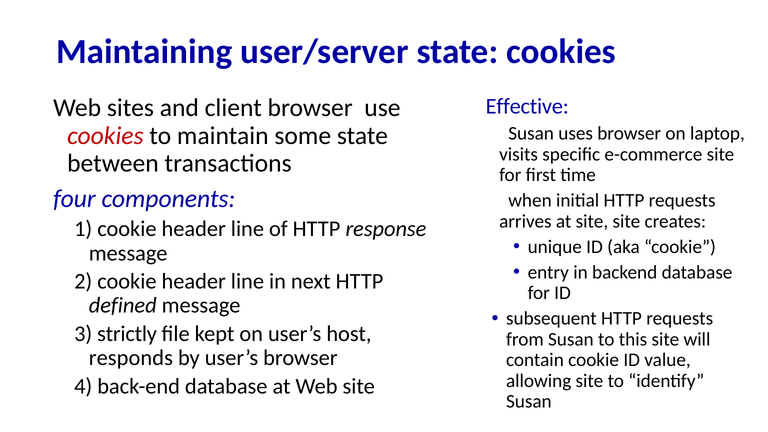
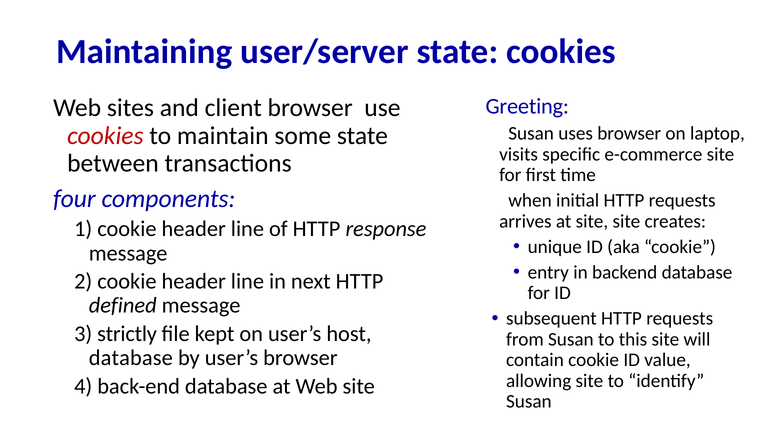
Effective: Effective -> Greeting
responds at (131, 358): responds -> database
